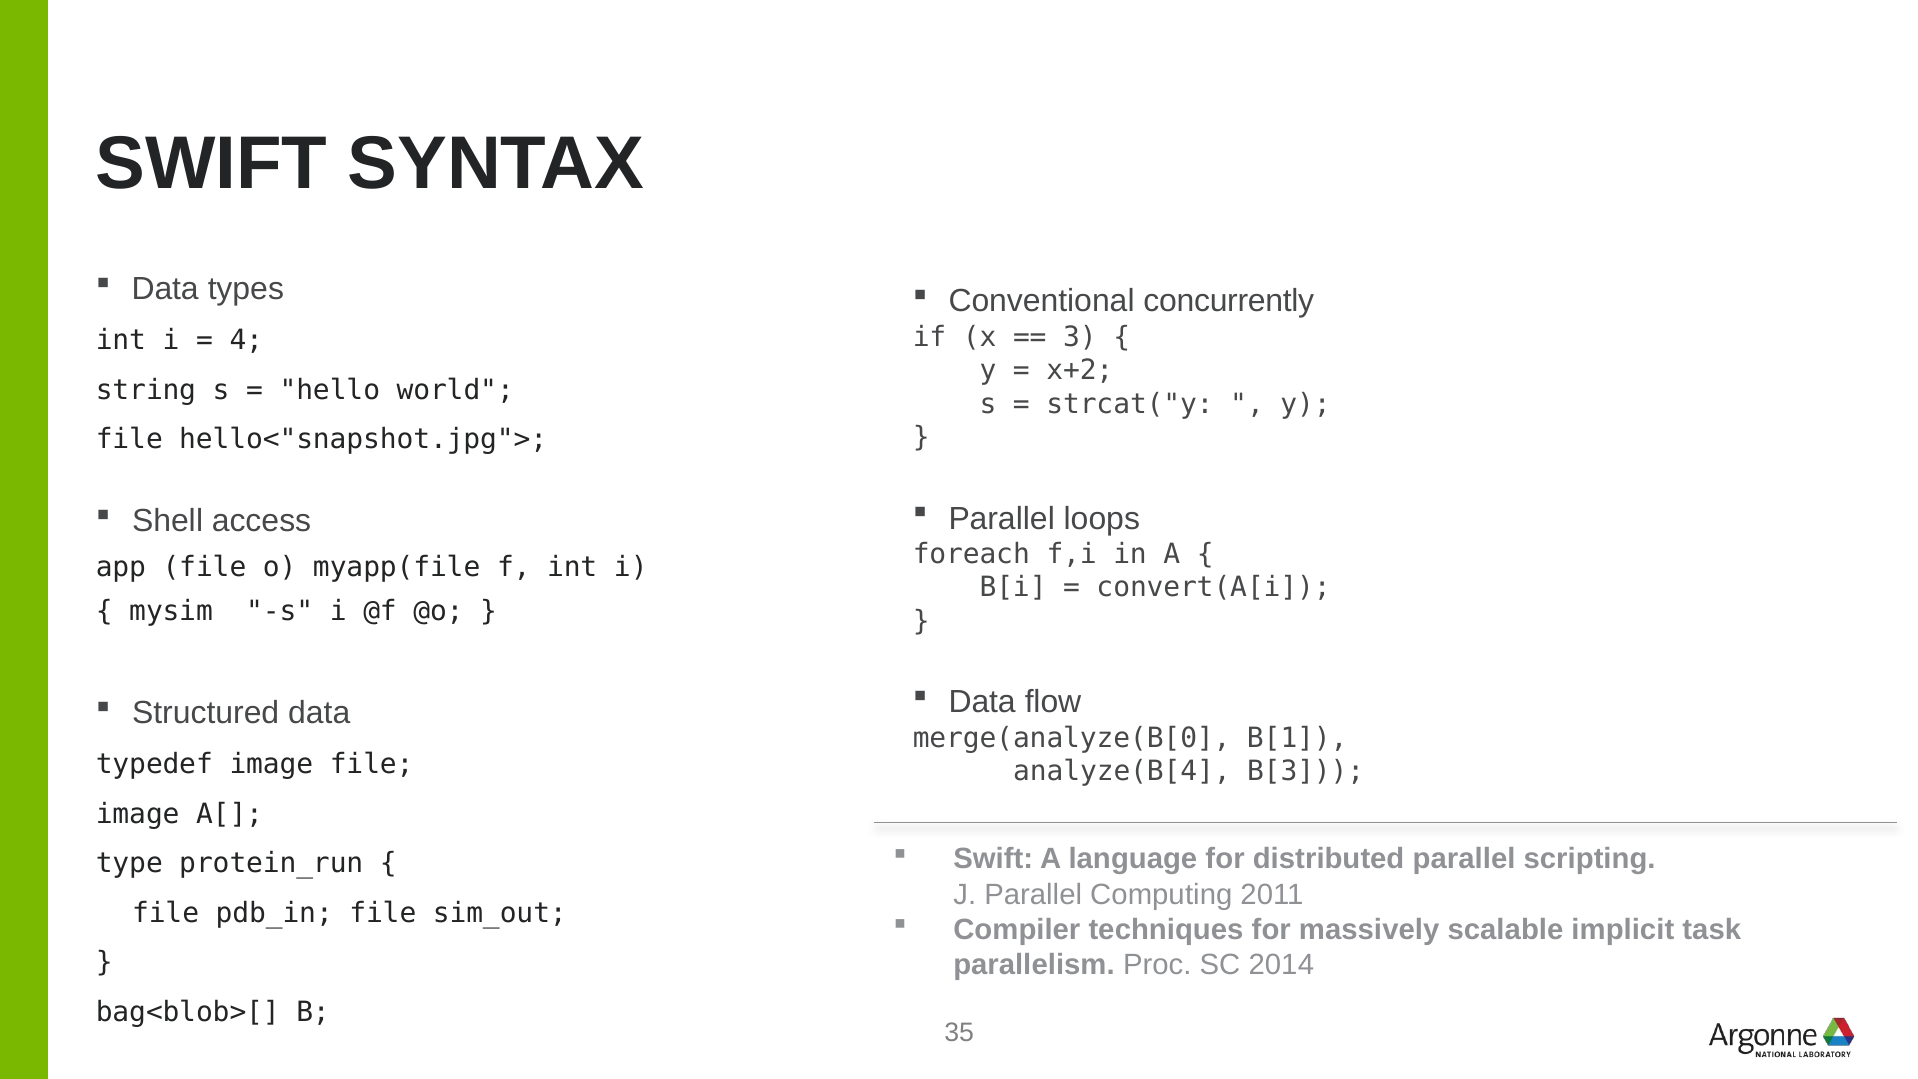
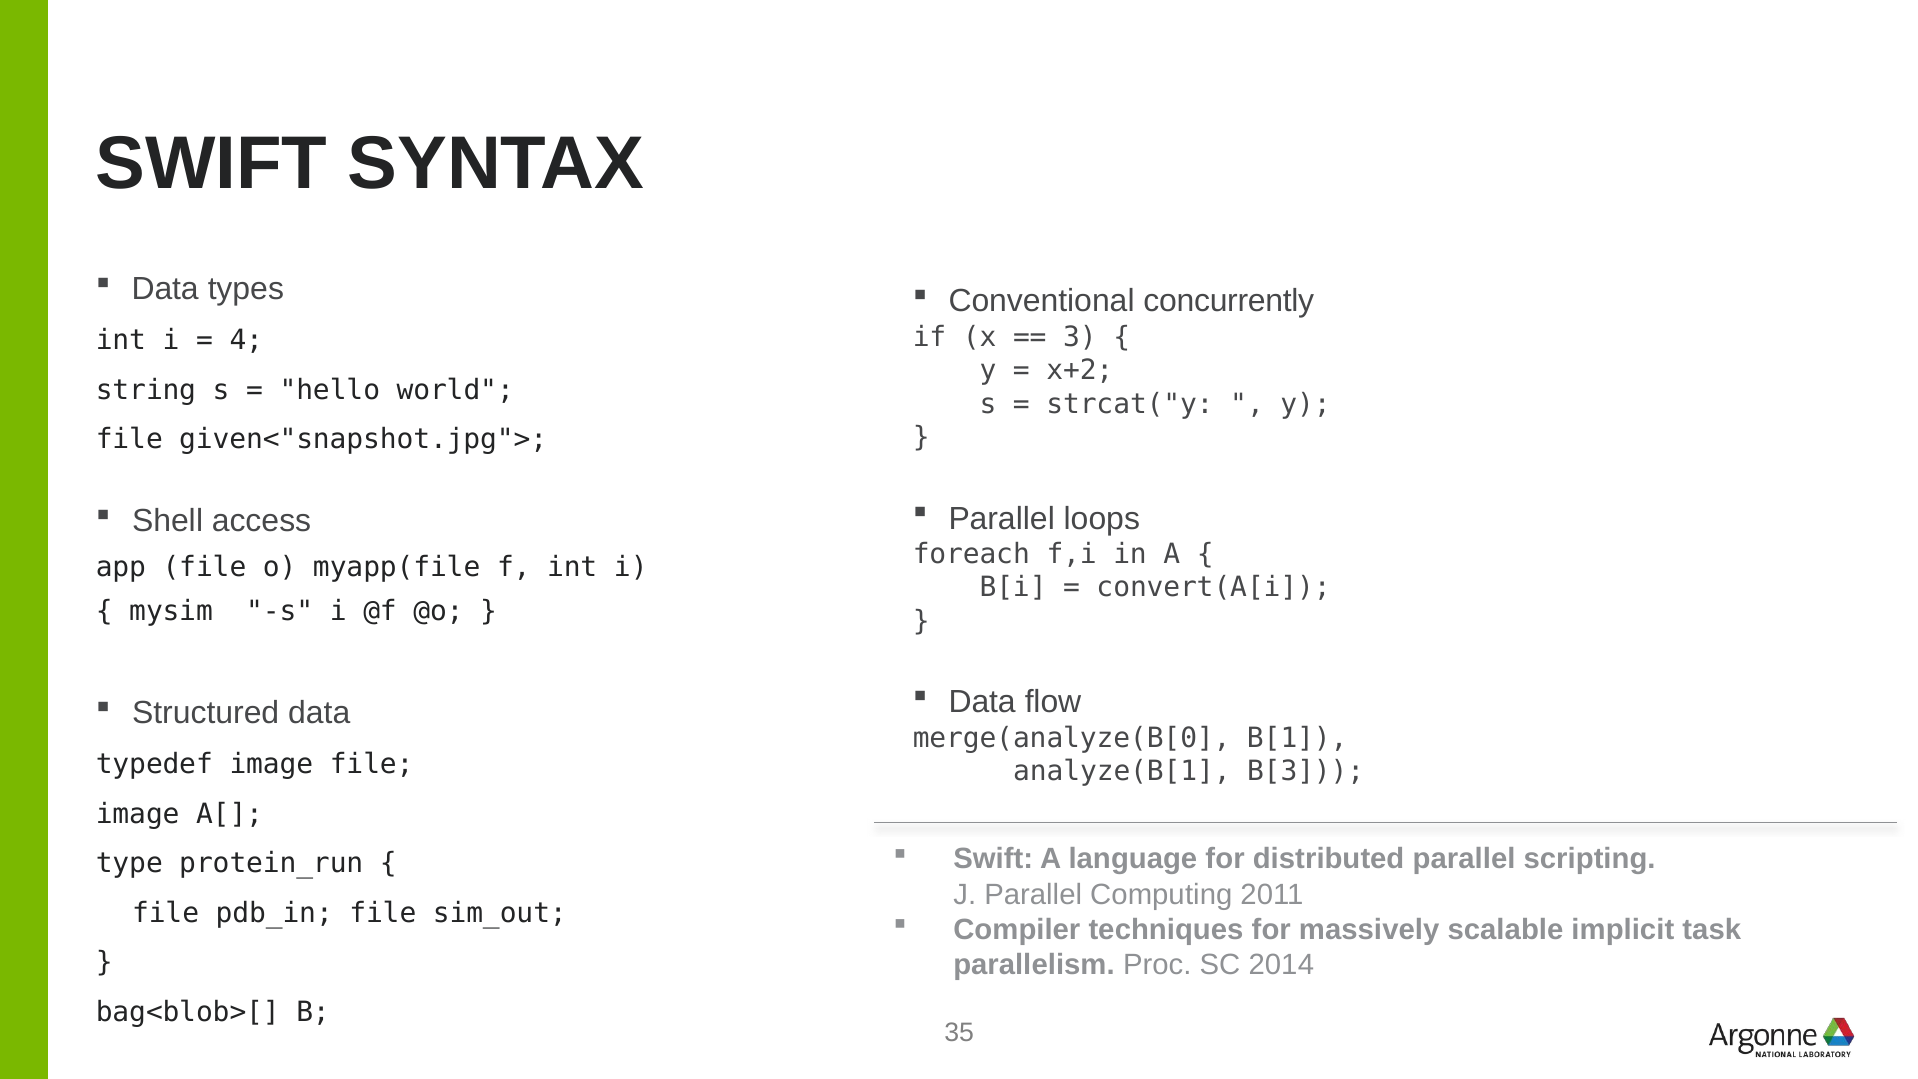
hello<"snapshot.jpg">: hello<"snapshot.jpg"> -> given<"snapshot.jpg">
analyze(B[4: analyze(B[4 -> analyze(B[1
